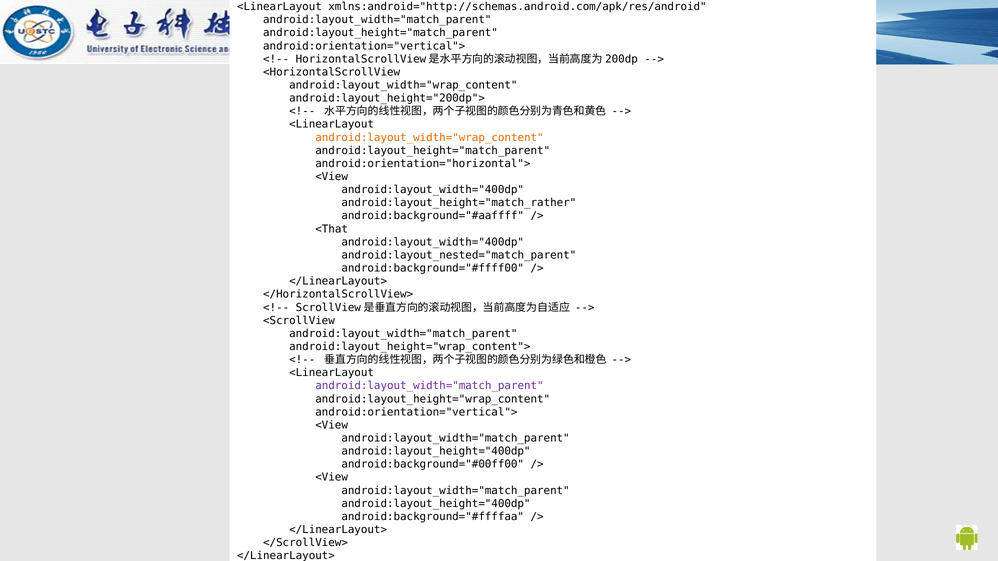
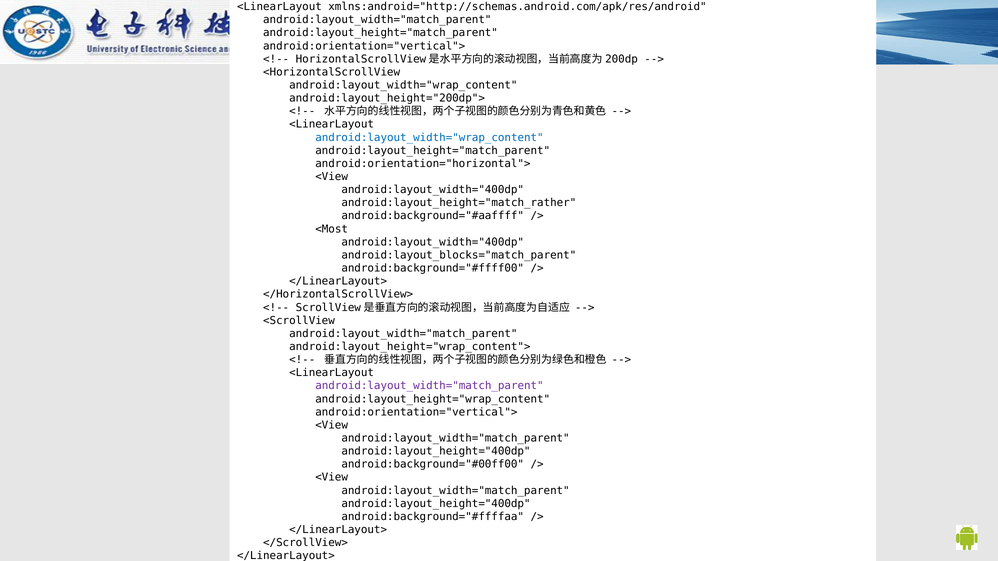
android:layout_width="wrap_content at (429, 138) colour: orange -> blue
<That: <That -> <Most
android:layout_nested="match_parent: android:layout_nested="match_parent -> android:layout_blocks="match_parent
